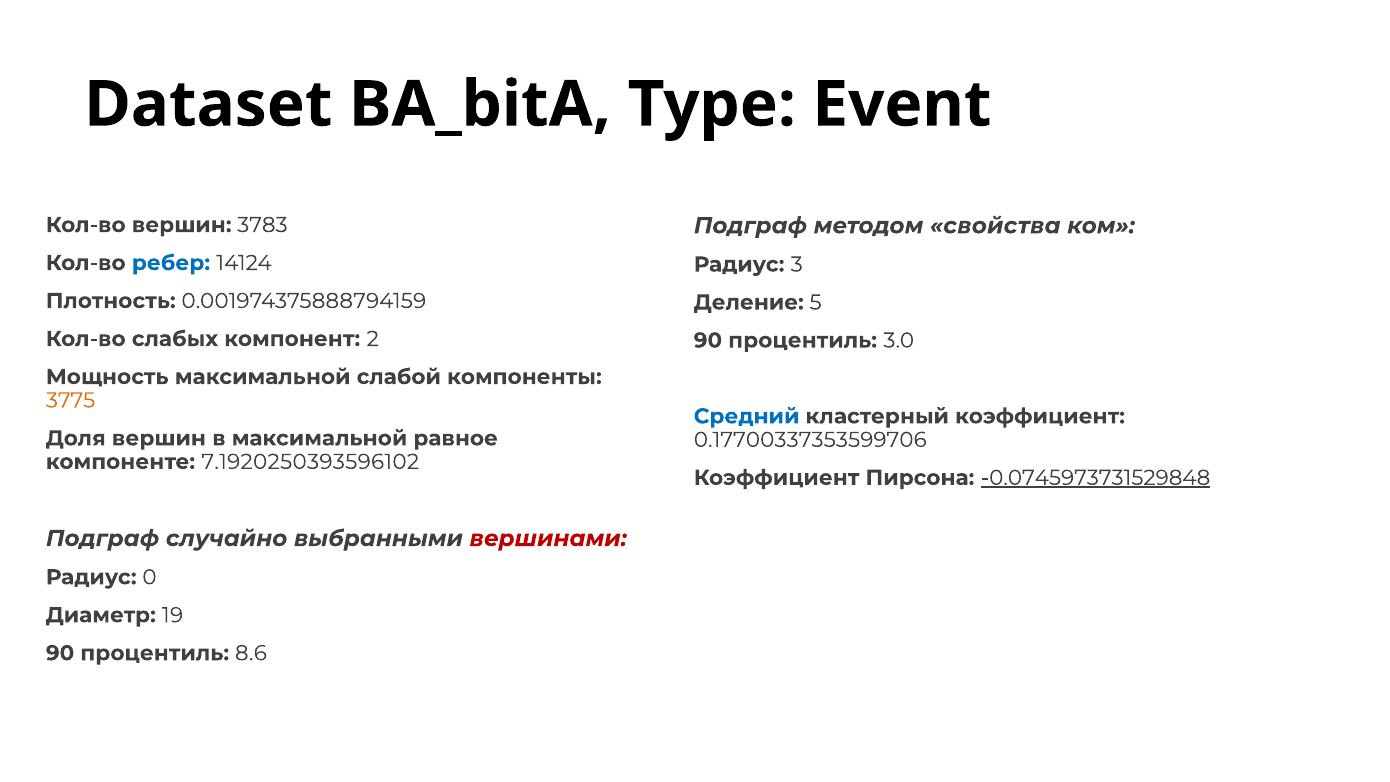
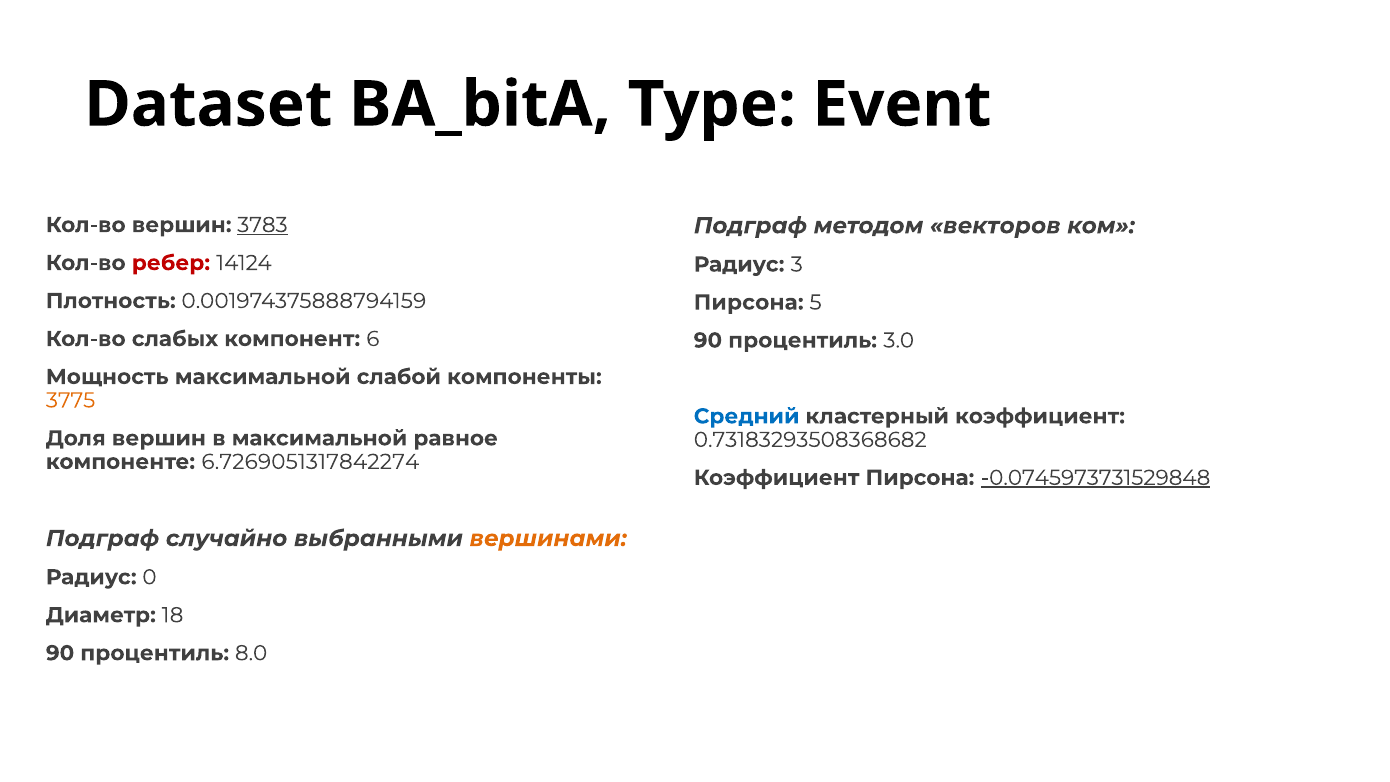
3783 underline: none -> present
свойства: свойства -> векторов
ребер colour: blue -> red
Деление at (749, 302): Деление -> Пирсона
2: 2 -> 6
0.17700337353599706: 0.17700337353599706 -> 0.73183293508368682
7.1920250393596102: 7.1920250393596102 -> 6.7269051317842274
вершинами colour: red -> orange
19: 19 -> 18
8.6: 8.6 -> 8.0
